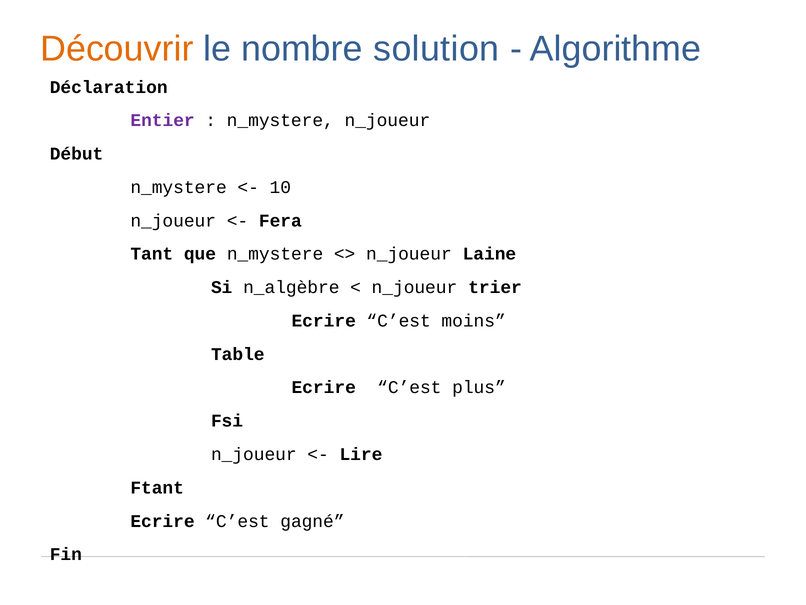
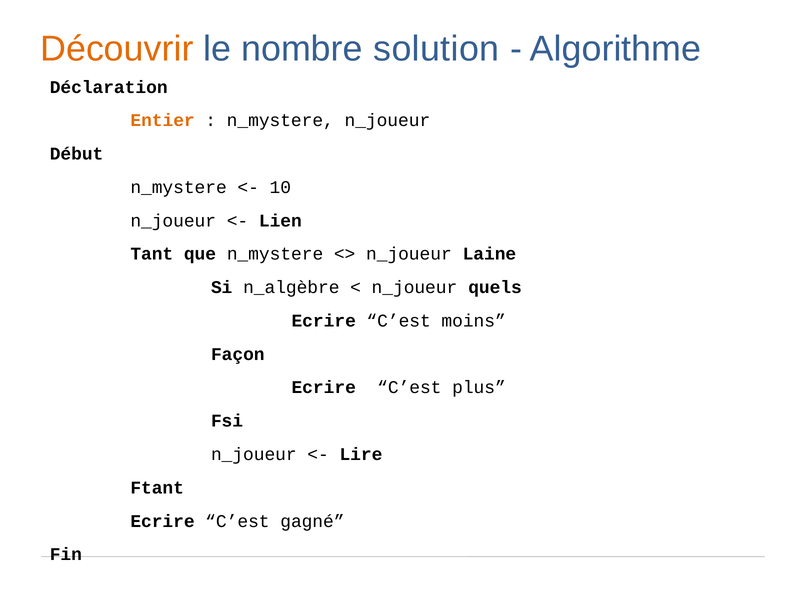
Entier colour: purple -> orange
Fera: Fera -> Lien
trier: trier -> quels
Table: Table -> Façon
